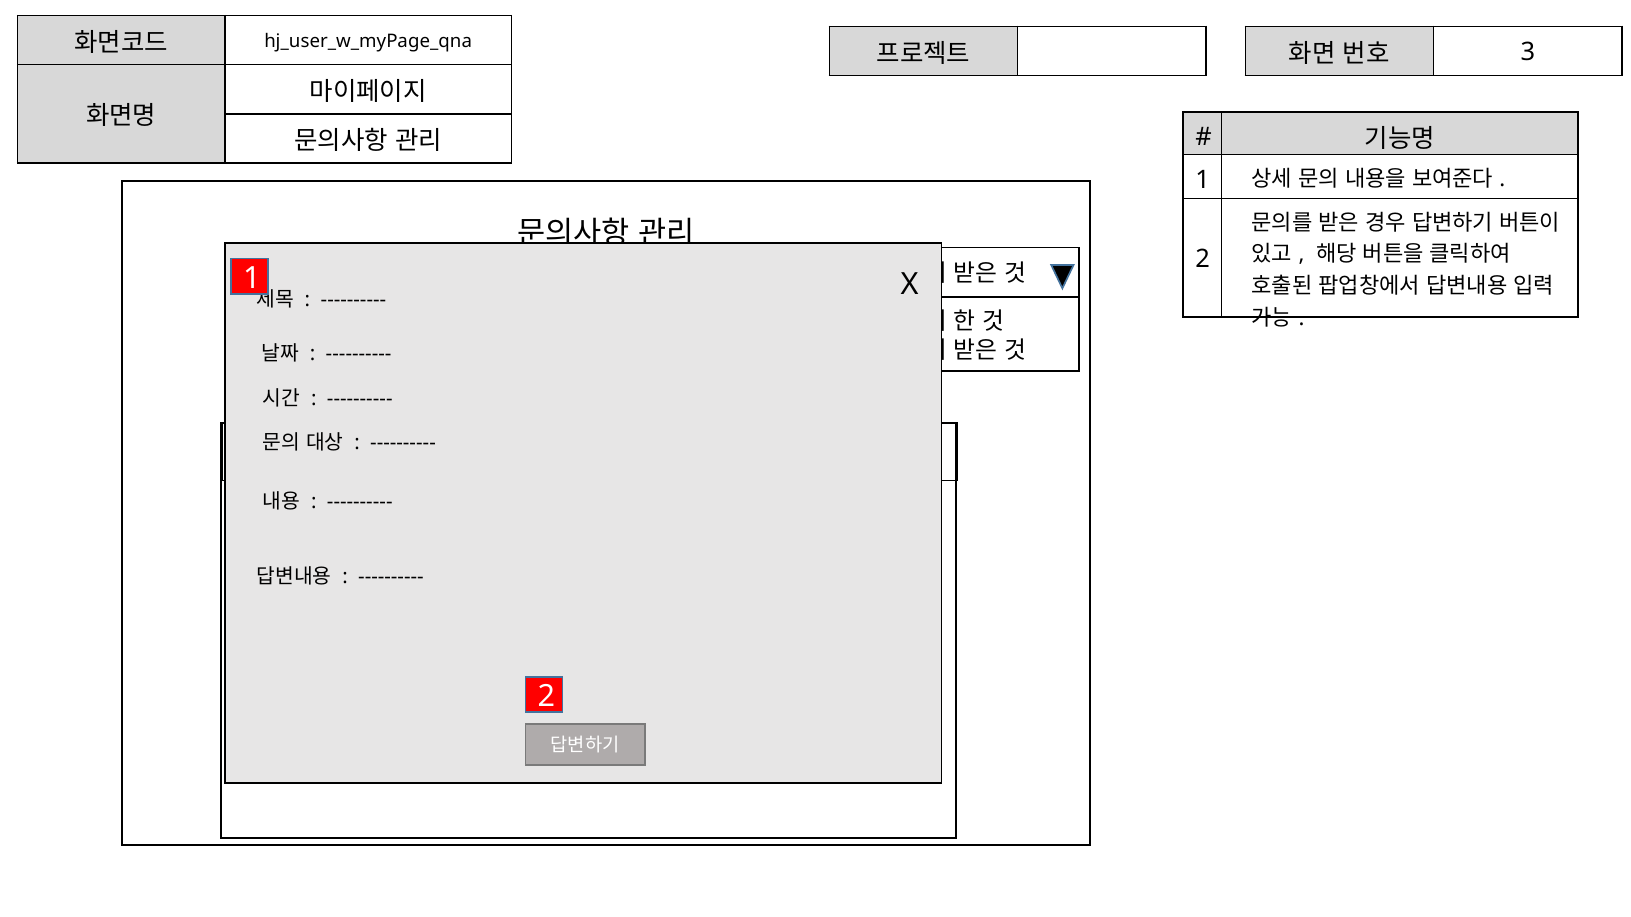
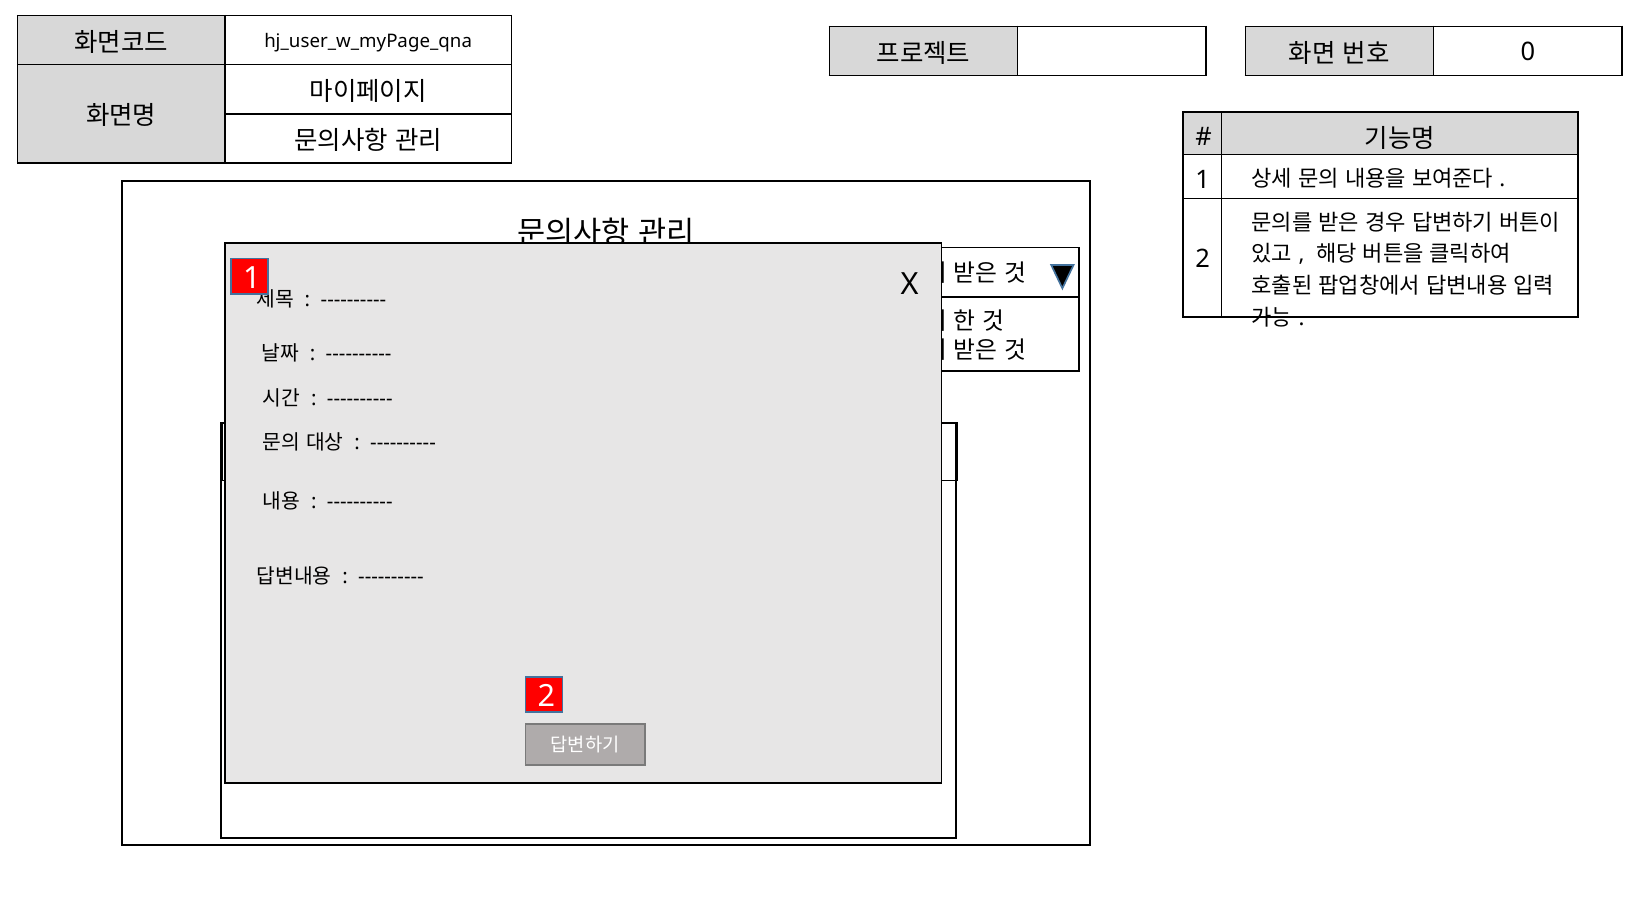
3: 3 -> 0
